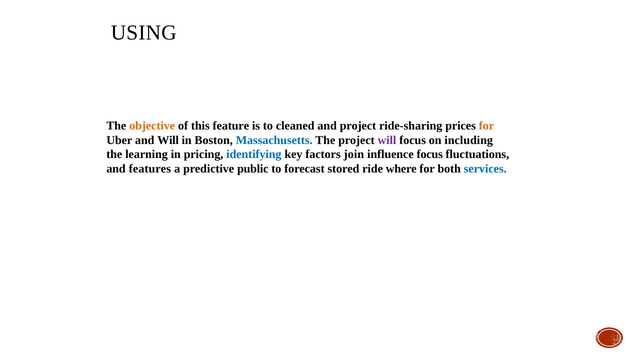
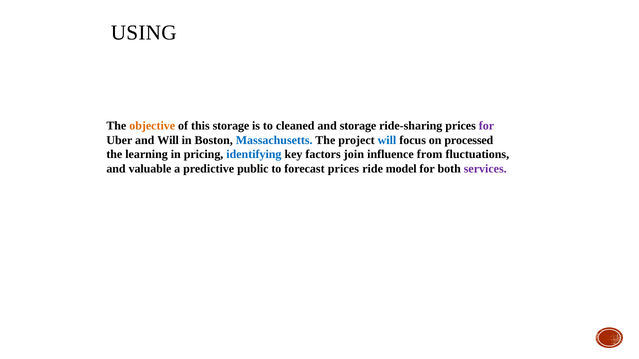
this feature: feature -> storage
and project: project -> storage
for at (486, 126) colour: orange -> purple
will at (387, 140) colour: purple -> blue
including: including -> processed
influence focus: focus -> from
features: features -> valuable
forecast stored: stored -> prices
where: where -> model
services colour: blue -> purple
